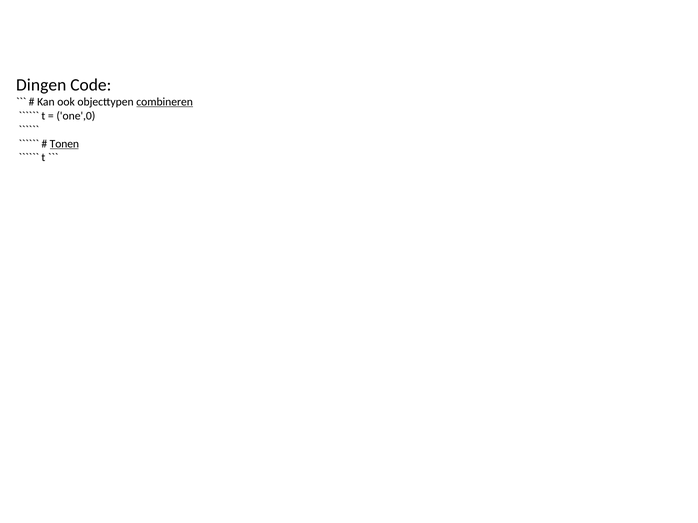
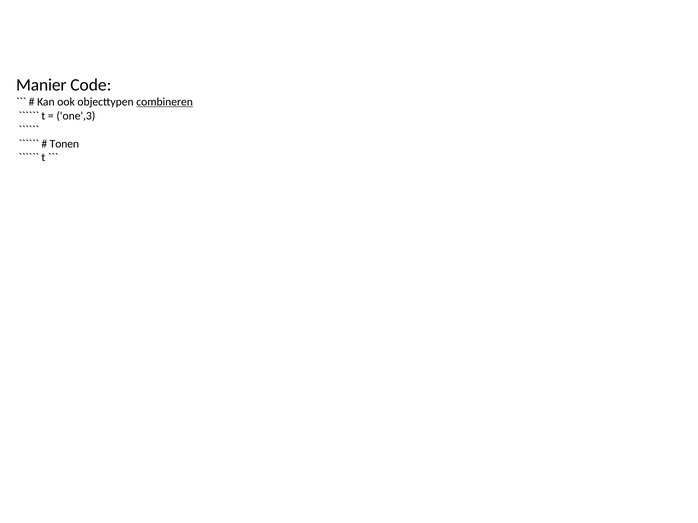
Dingen: Dingen -> Manier
one',0: one',0 -> one',3
Tonen underline: present -> none
